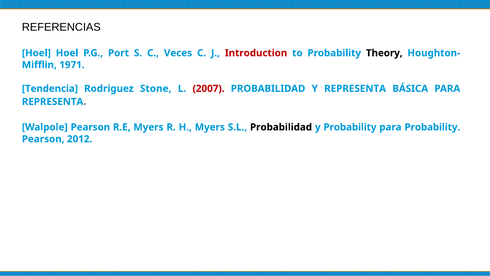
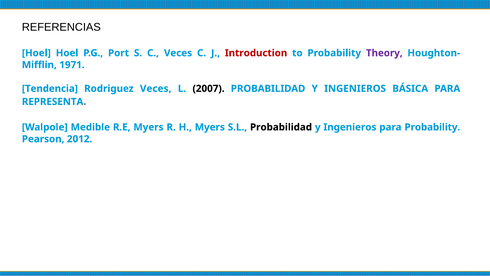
Theory colour: black -> purple
Rodriguez Stone: Stone -> Veces
2007 colour: red -> black
REPRESENTA at (355, 88): REPRESENTA -> INGENIEROS
Walpole Pearson: Pearson -> Medible
Probability at (350, 127): Probability -> Ingenieros
